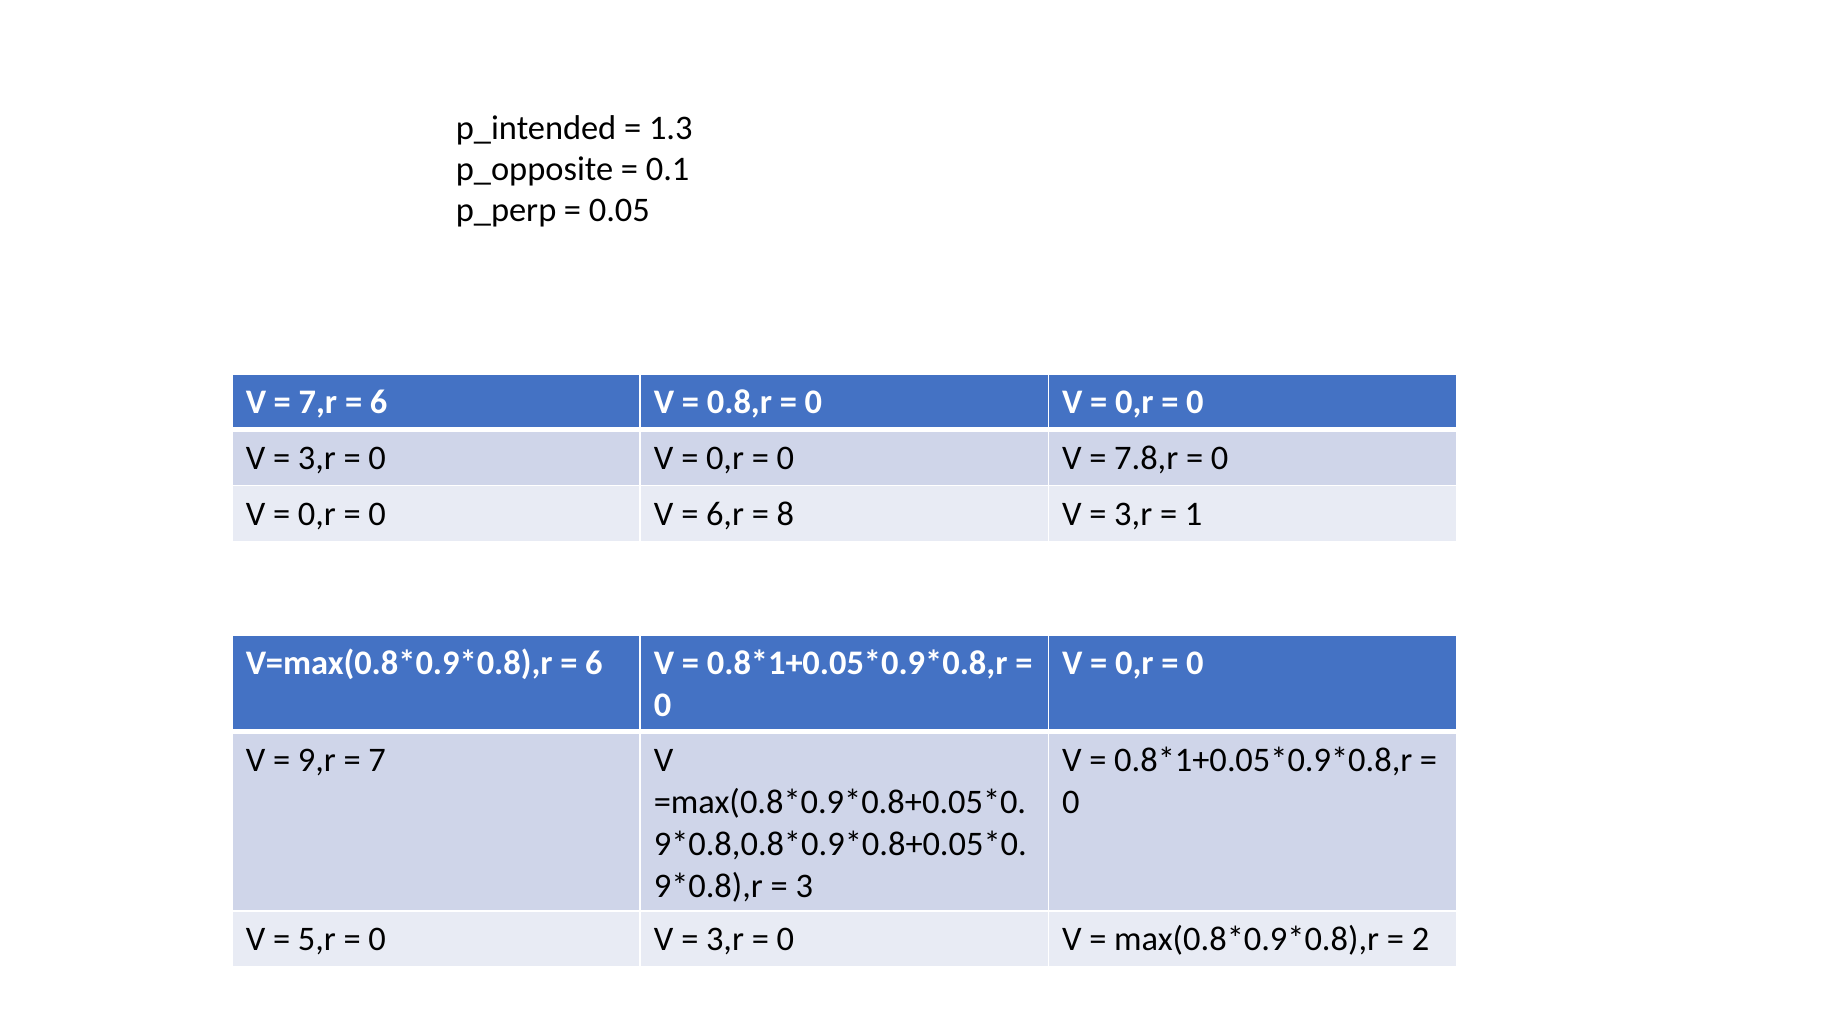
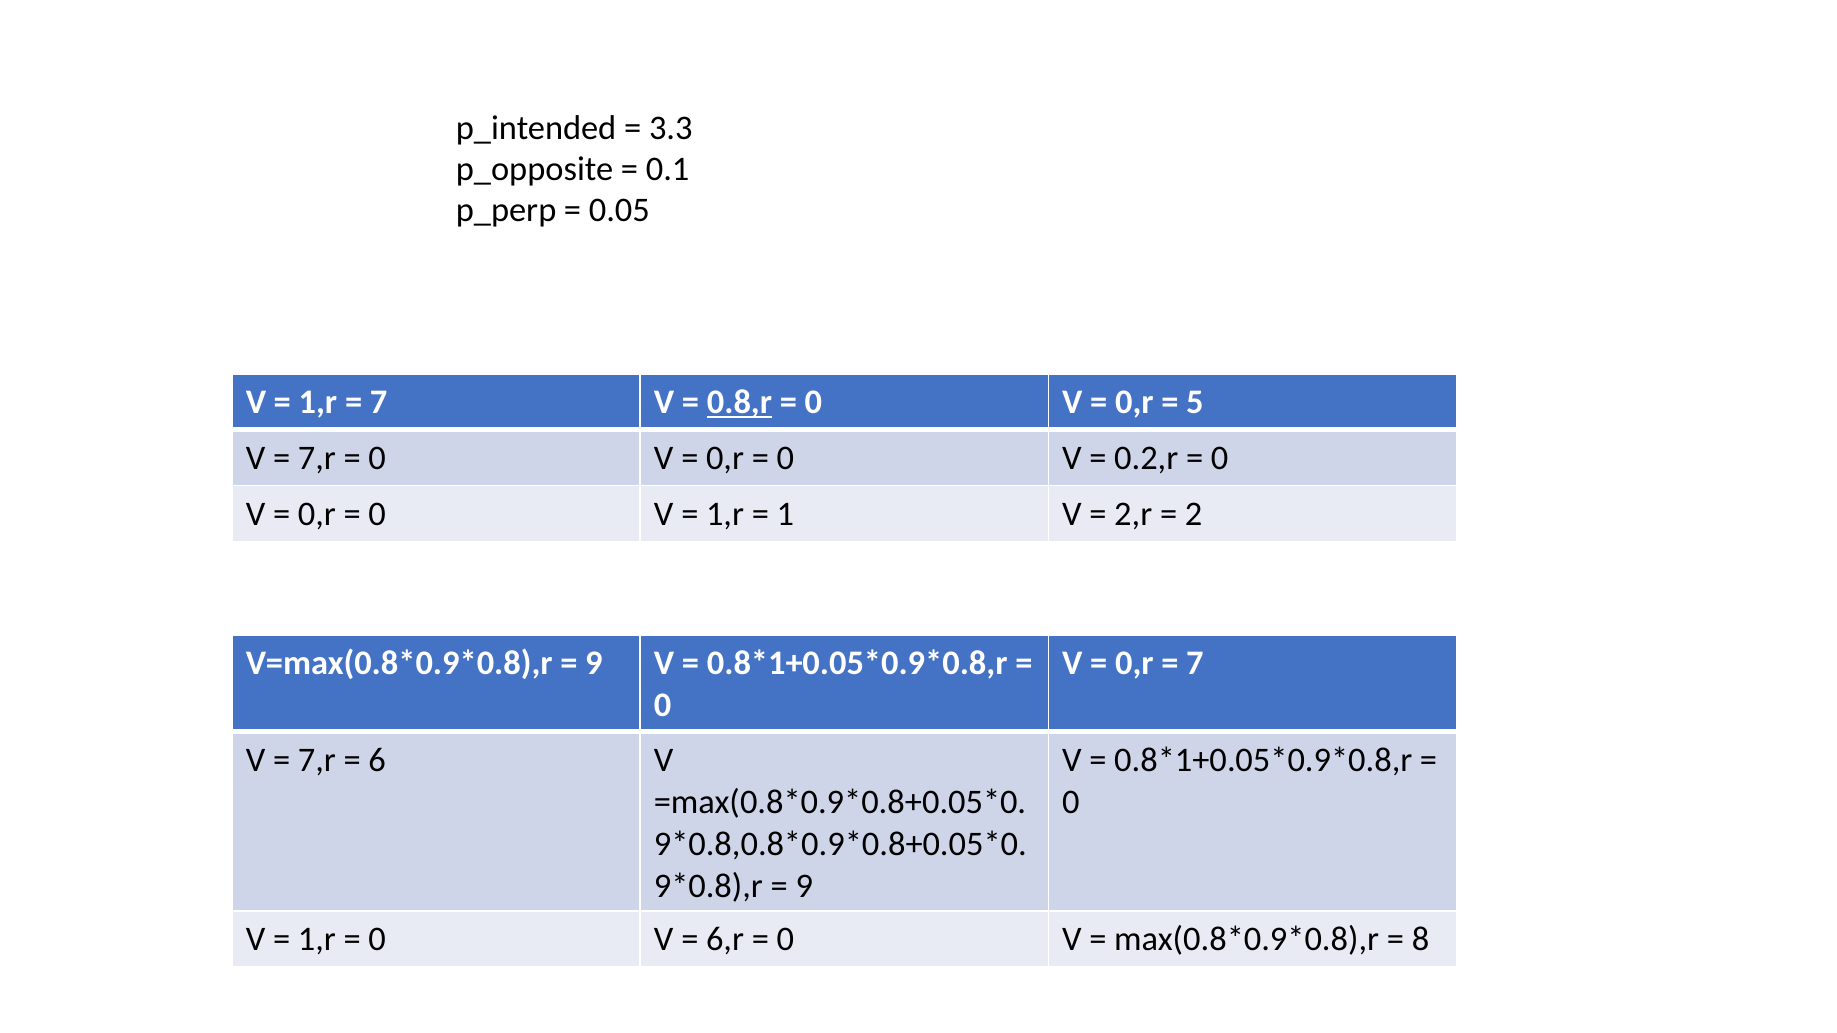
1.3: 1.3 -> 3.3
7,r at (318, 402): 7,r -> 1,r
6 at (379, 402): 6 -> 7
0.8,r underline: none -> present
0 at (1195, 402): 0 -> 5
3,r at (317, 458): 3,r -> 7,r
7.8,r: 7.8,r -> 0.2,r
6,r at (725, 514): 6,r -> 1,r
8: 8 -> 1
3,r at (1133, 514): 3,r -> 2,r
1: 1 -> 2
6 at (594, 664): 6 -> 9
0 at (1195, 664): 0 -> 7
9,r at (317, 760): 9,r -> 7,r
7: 7 -> 6
3 at (804, 886): 3 -> 9
5,r at (317, 939): 5,r -> 1,r
3,r at (725, 939): 3,r -> 6,r
2: 2 -> 8
